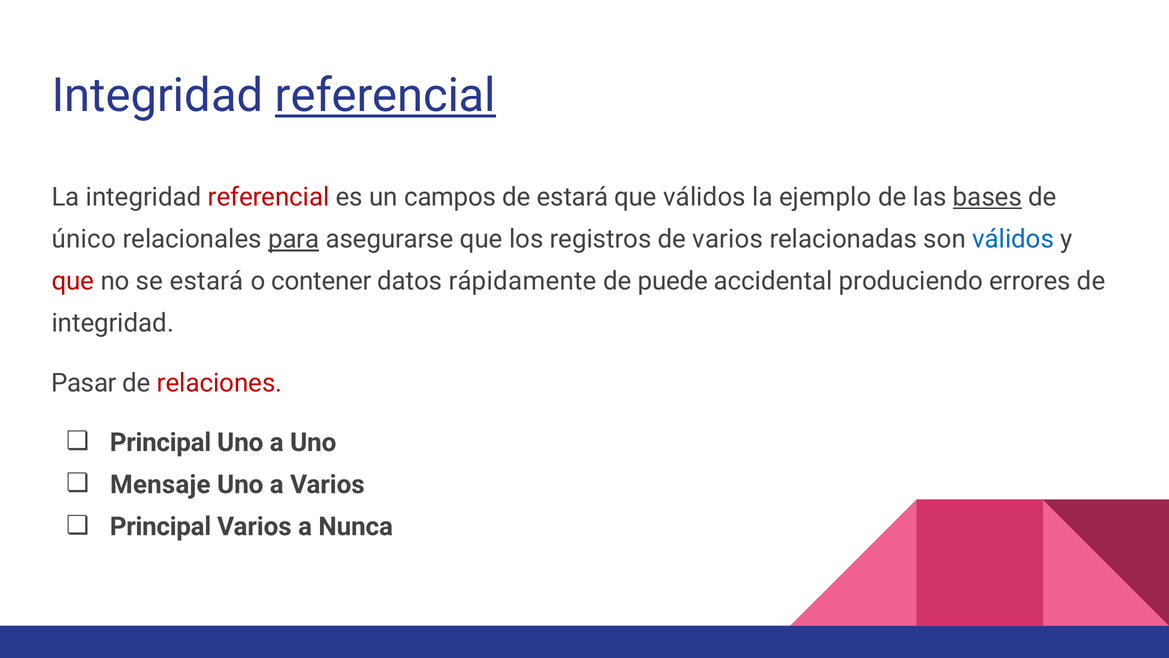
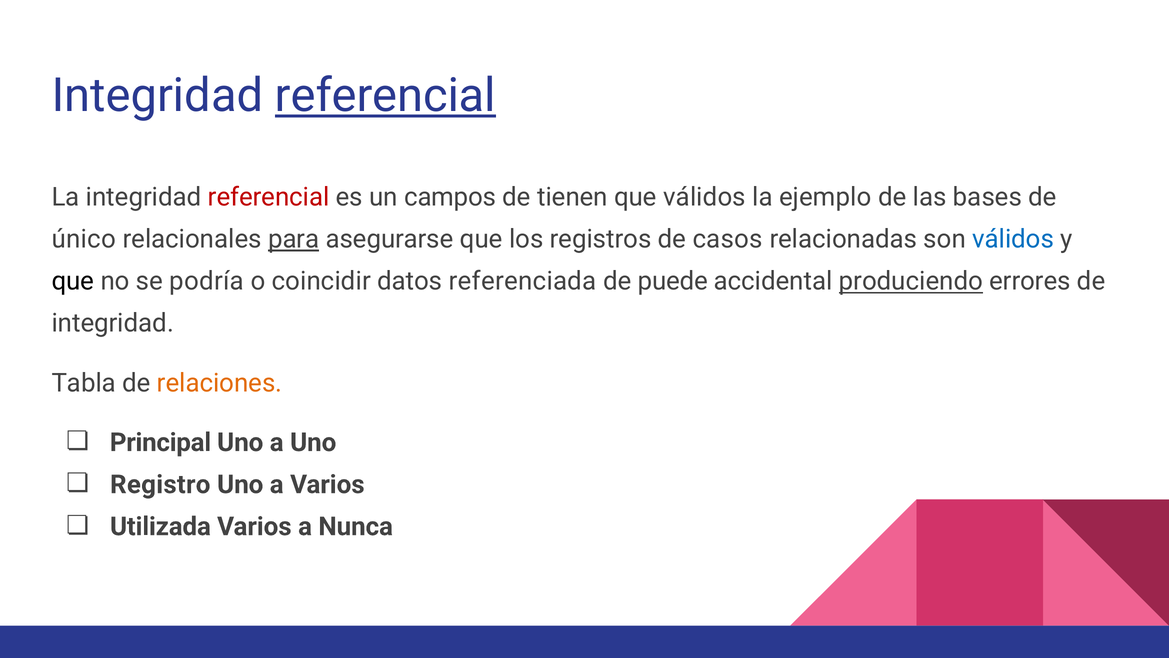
de estará: estará -> tienen
bases underline: present -> none
de varios: varios -> casos
que at (73, 281) colour: red -> black
se estará: estará -> podría
contener: contener -> coincidir
rápidamente: rápidamente -> referenciada
produciendo underline: none -> present
Pasar: Pasar -> Tabla
relaciones colour: red -> orange
Mensaje: Mensaje -> Registro
Principal at (160, 526): Principal -> Utilizada
